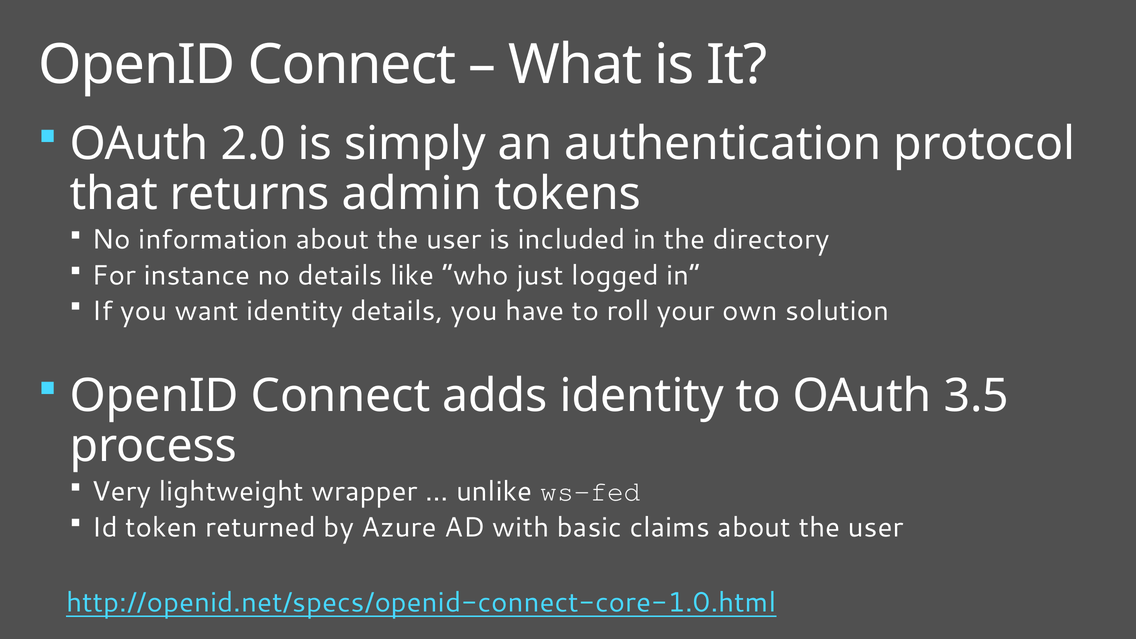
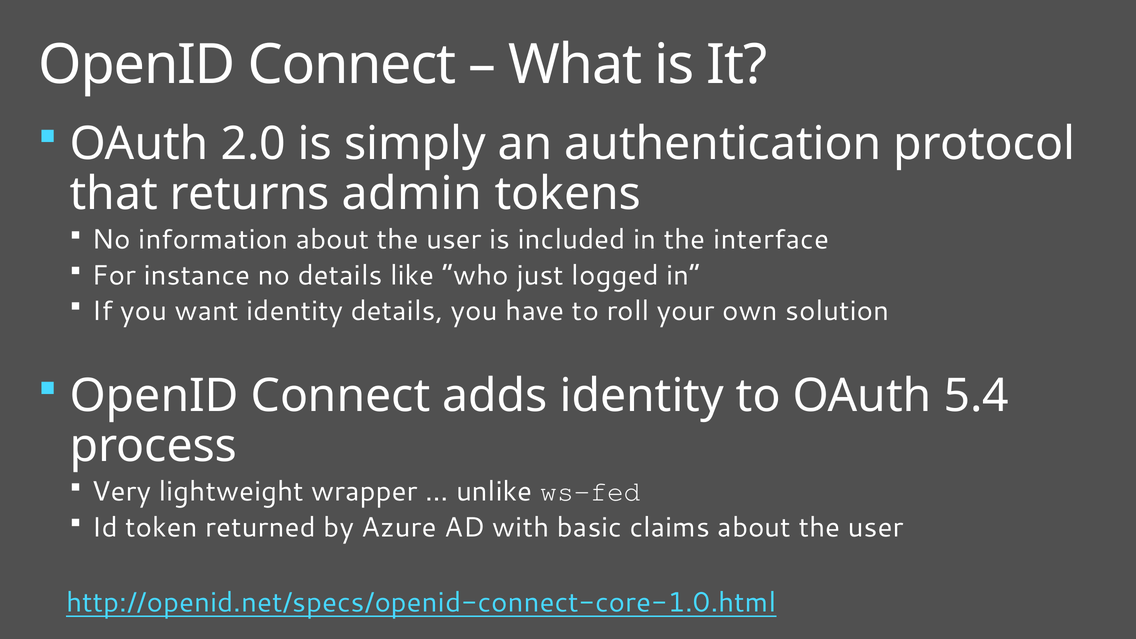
directory: directory -> interface
3.5: 3.5 -> 5.4
